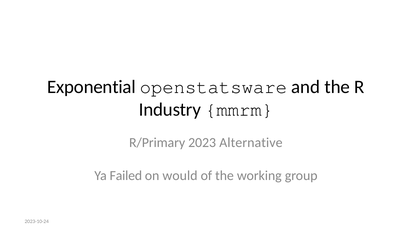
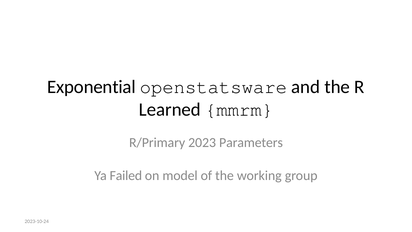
Industry: Industry -> Learned
Alternative: Alternative -> Parameters
would: would -> model
